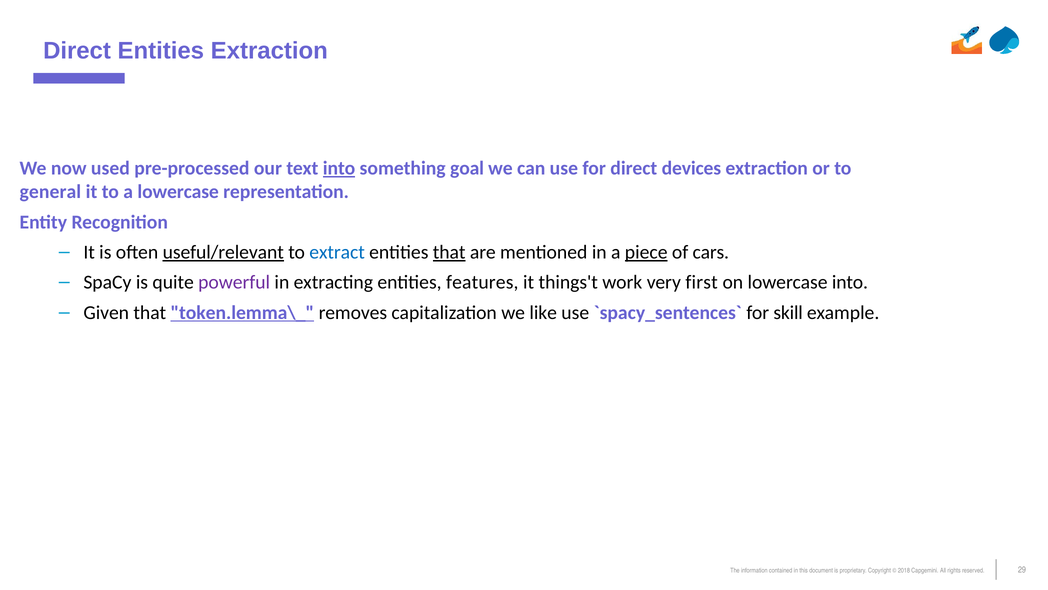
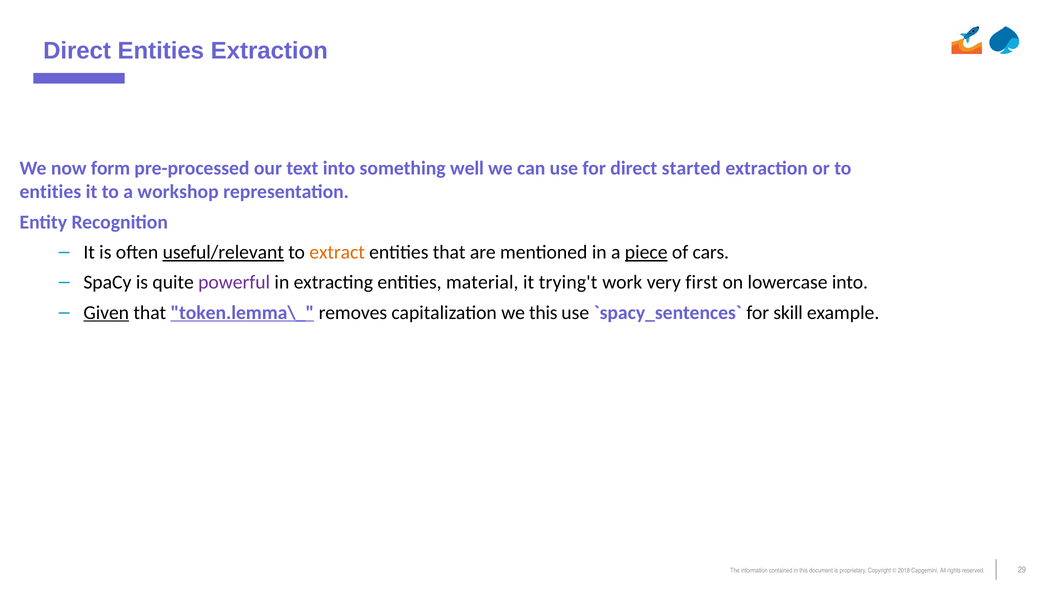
used: used -> form
into at (339, 168) underline: present -> none
goal: goal -> well
devices: devices -> started
general at (50, 192): general -> entities
a lowercase: lowercase -> workshop
extract colour: blue -> orange
that at (449, 252) underline: present -> none
features: features -> material
things't: things't -> trying't
Given underline: none -> present
we like: like -> this
